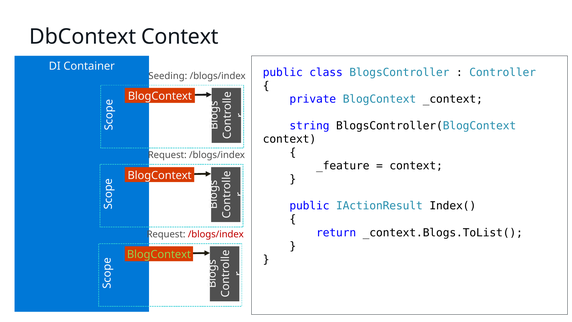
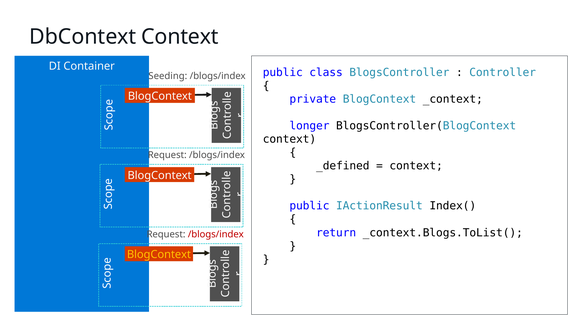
string: string -> longer
_feature: _feature -> _defined
BlogContext at (159, 254) colour: light green -> yellow
